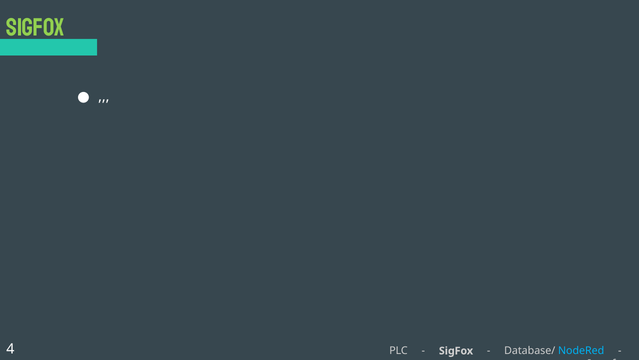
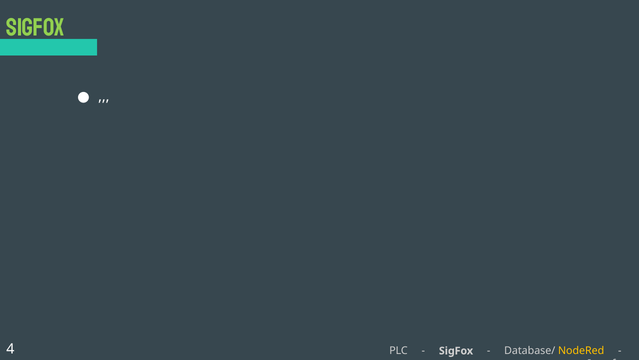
NodeRed colour: light blue -> yellow
